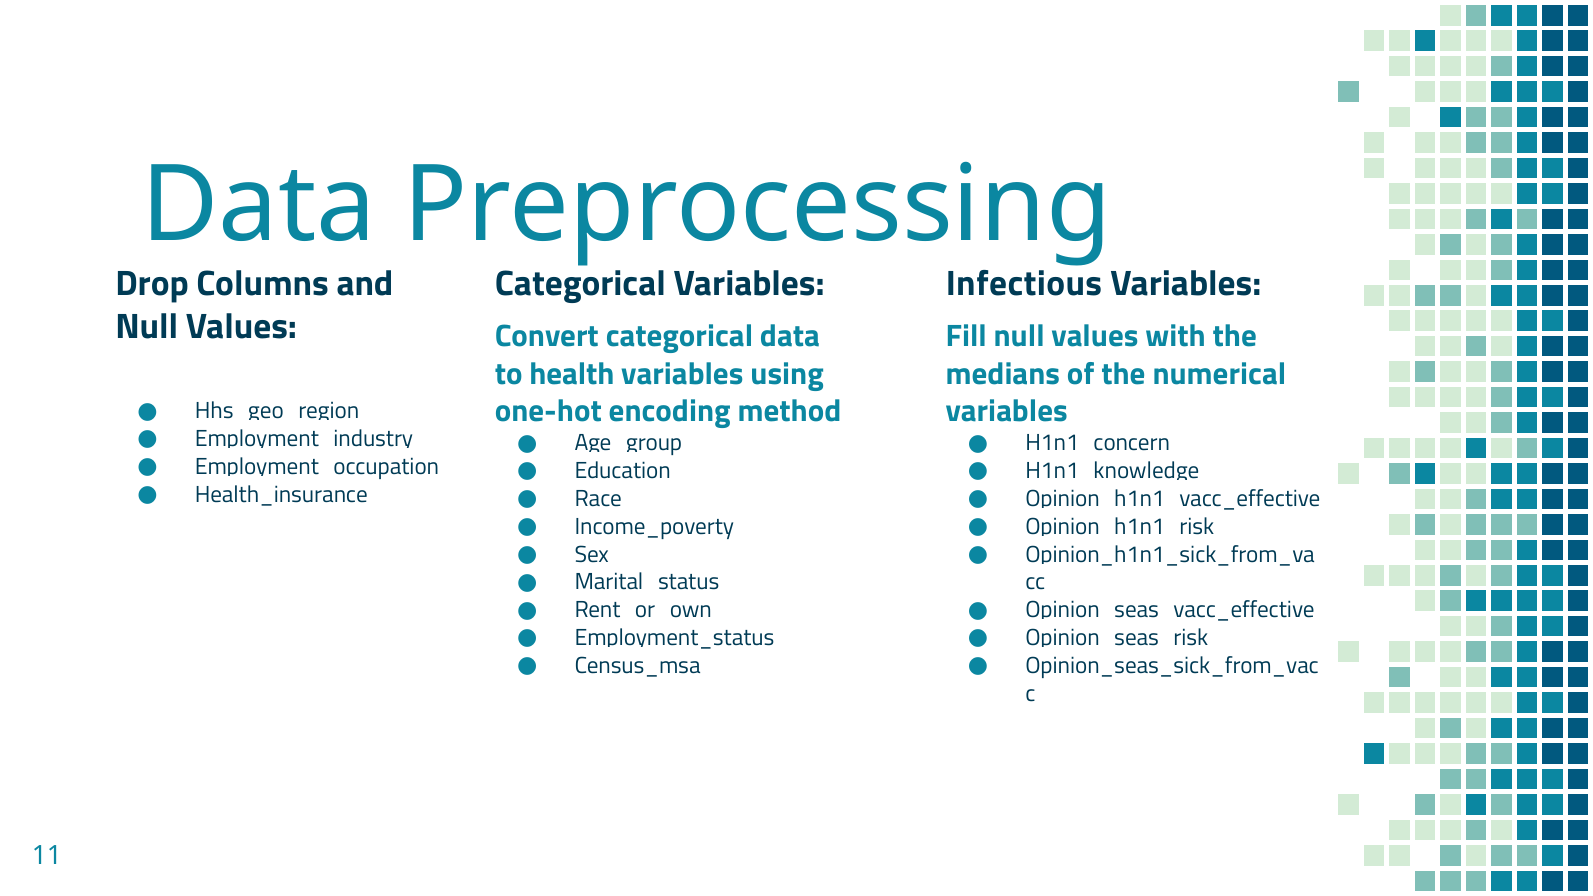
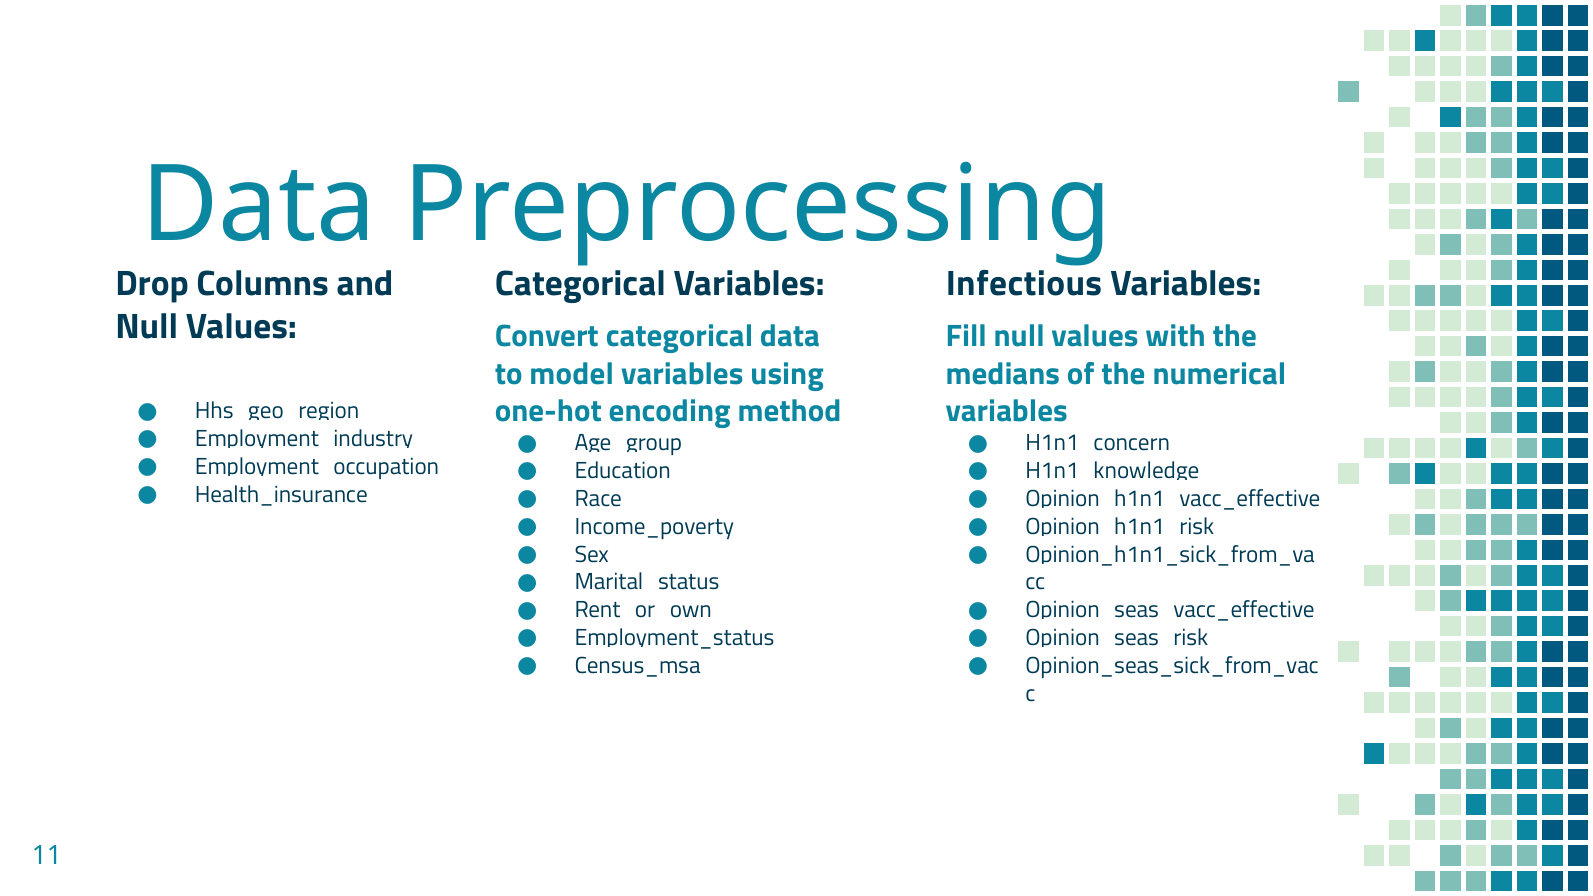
health: health -> model
